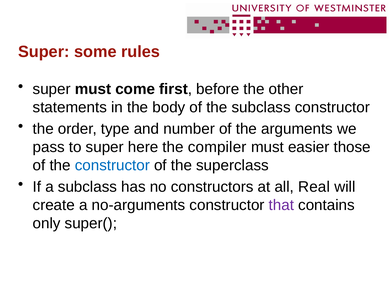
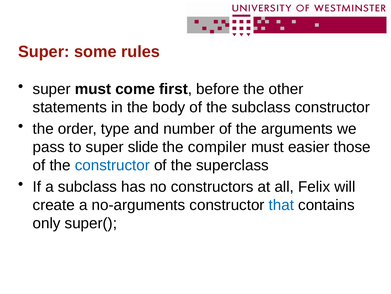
here: here -> slide
Real: Real -> Felix
that colour: purple -> blue
